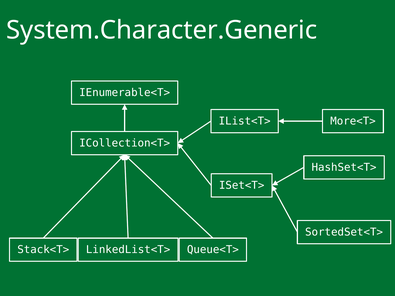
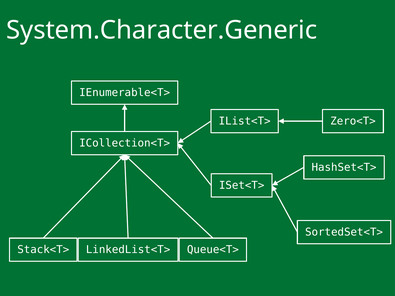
More<T>: More<T> -> Zero<T>
